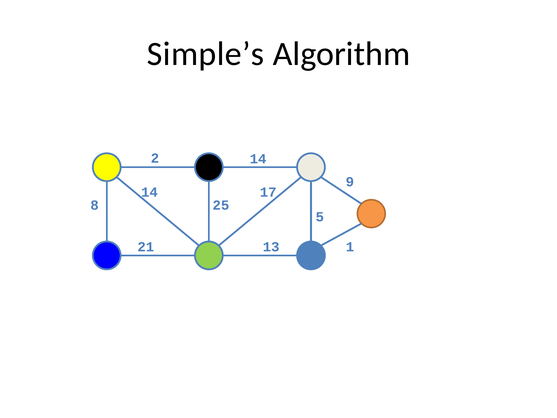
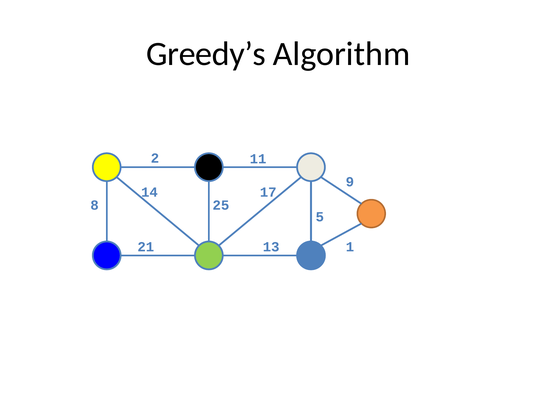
Simple’s: Simple’s -> Greedy’s
2 14: 14 -> 11
